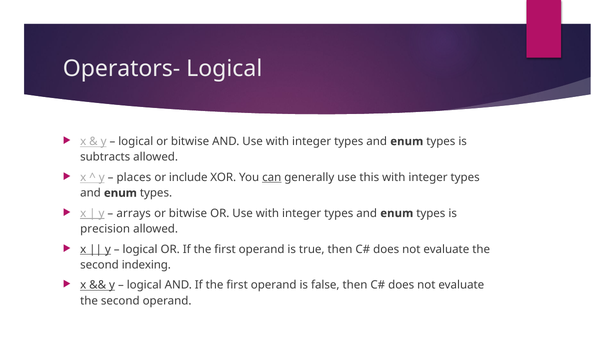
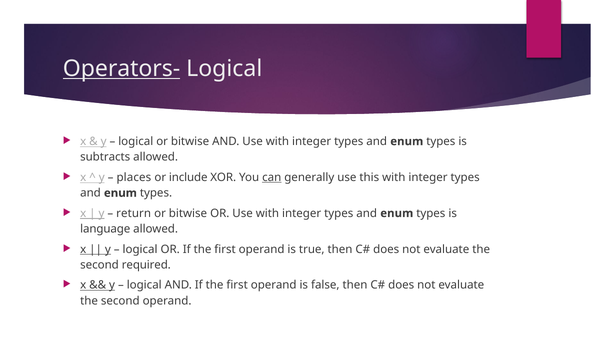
Operators- underline: none -> present
arrays: arrays -> return
precision: precision -> language
indexing: indexing -> required
